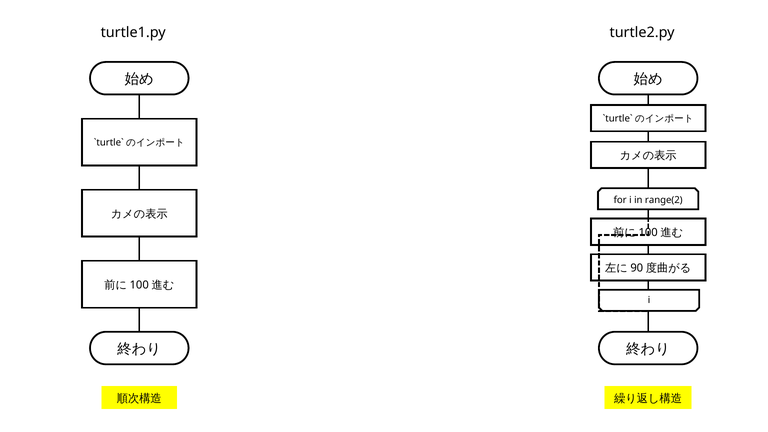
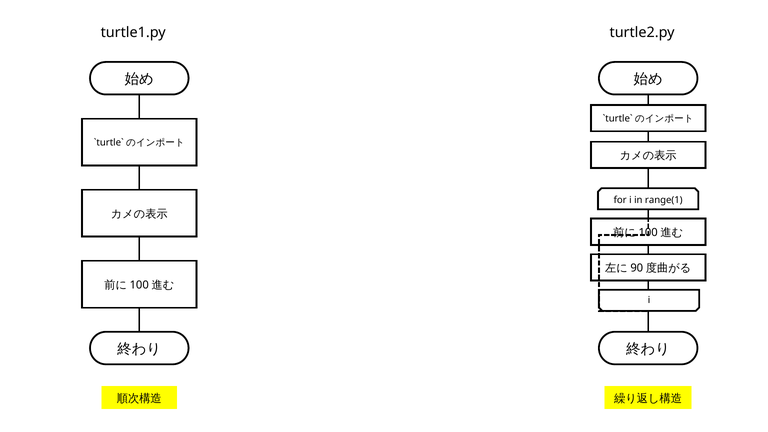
range(2: range(2 -> range(1
